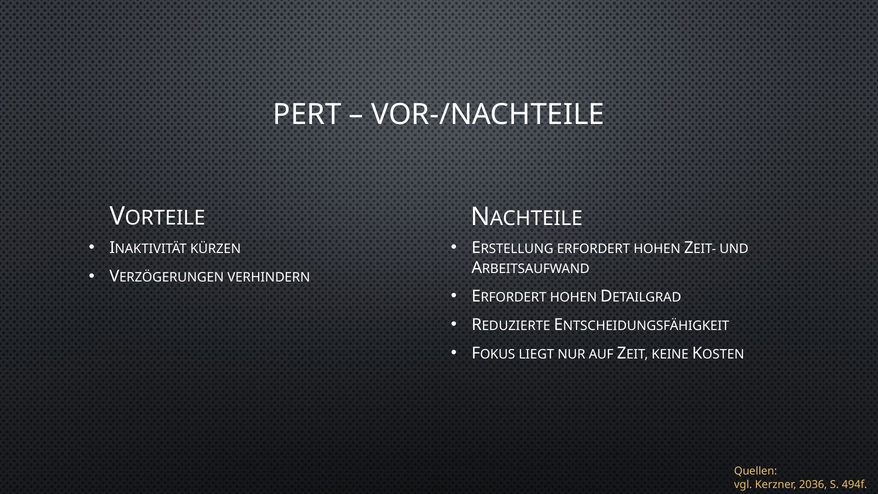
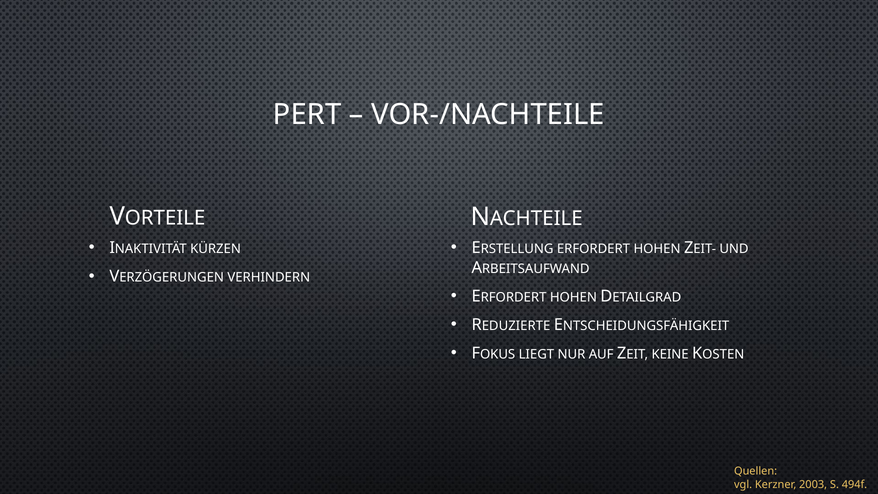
2036: 2036 -> 2003
